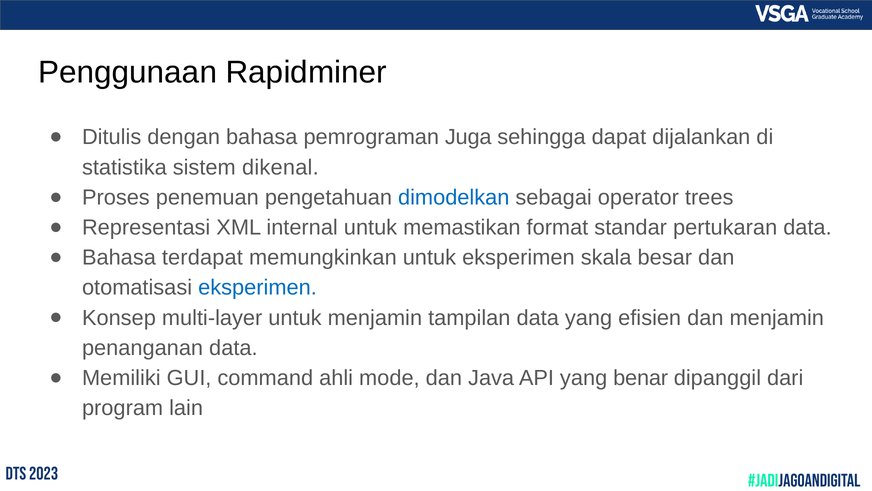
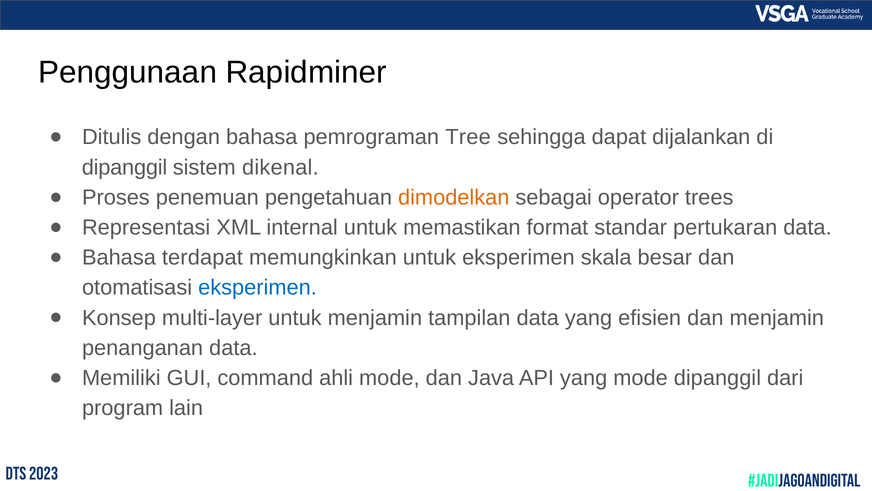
Juga: Juga -> Tree
statistika at (124, 167): statistika -> dipanggil
dimodelkan colour: blue -> orange
yang benar: benar -> mode
